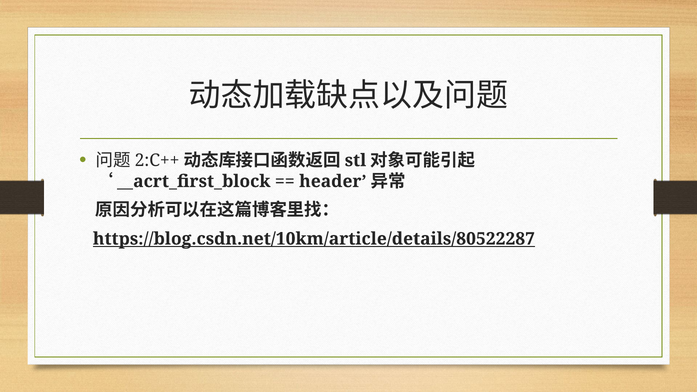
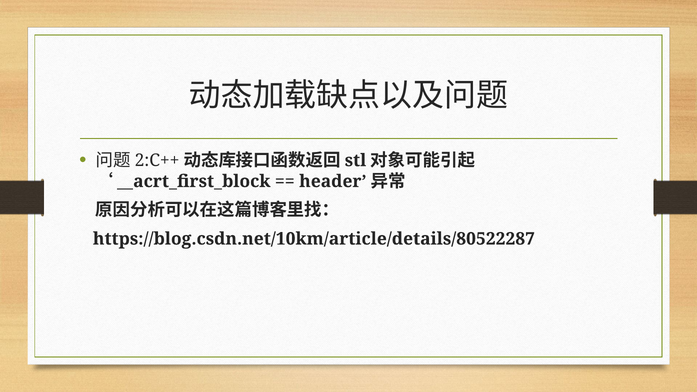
https://blog.csdn.net/10km/article/details/80522287 underline: present -> none
